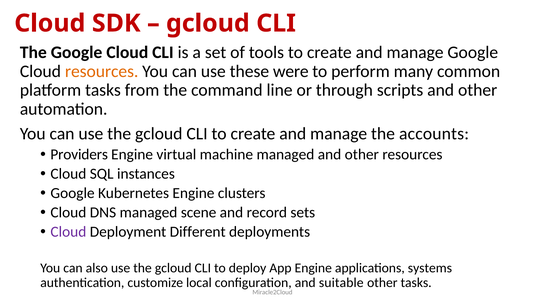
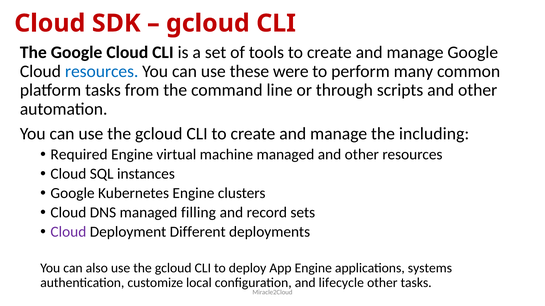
resources at (102, 71) colour: orange -> blue
accounts: accounts -> including
Providers: Providers -> Required
scene: scene -> filling
suitable: suitable -> lifecycle
